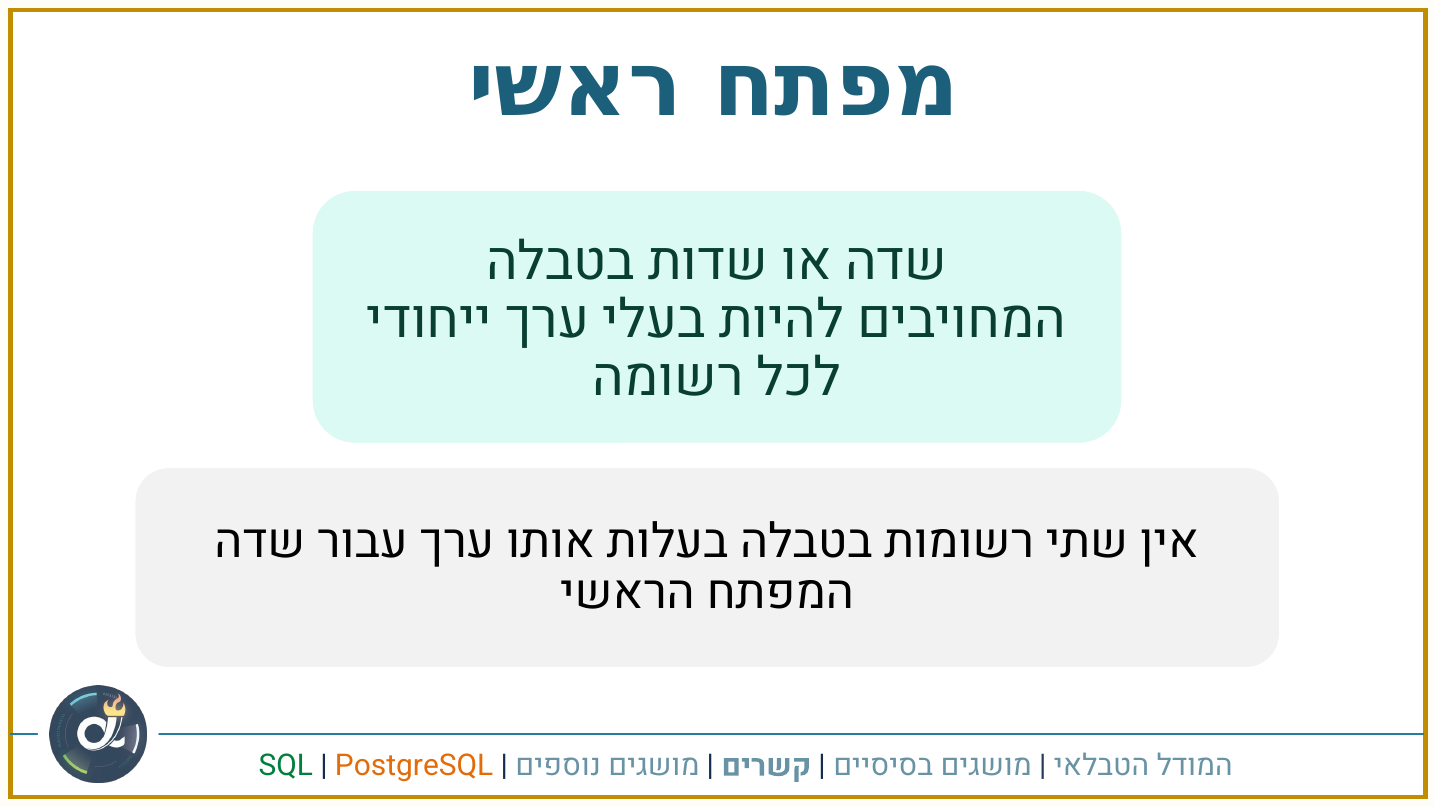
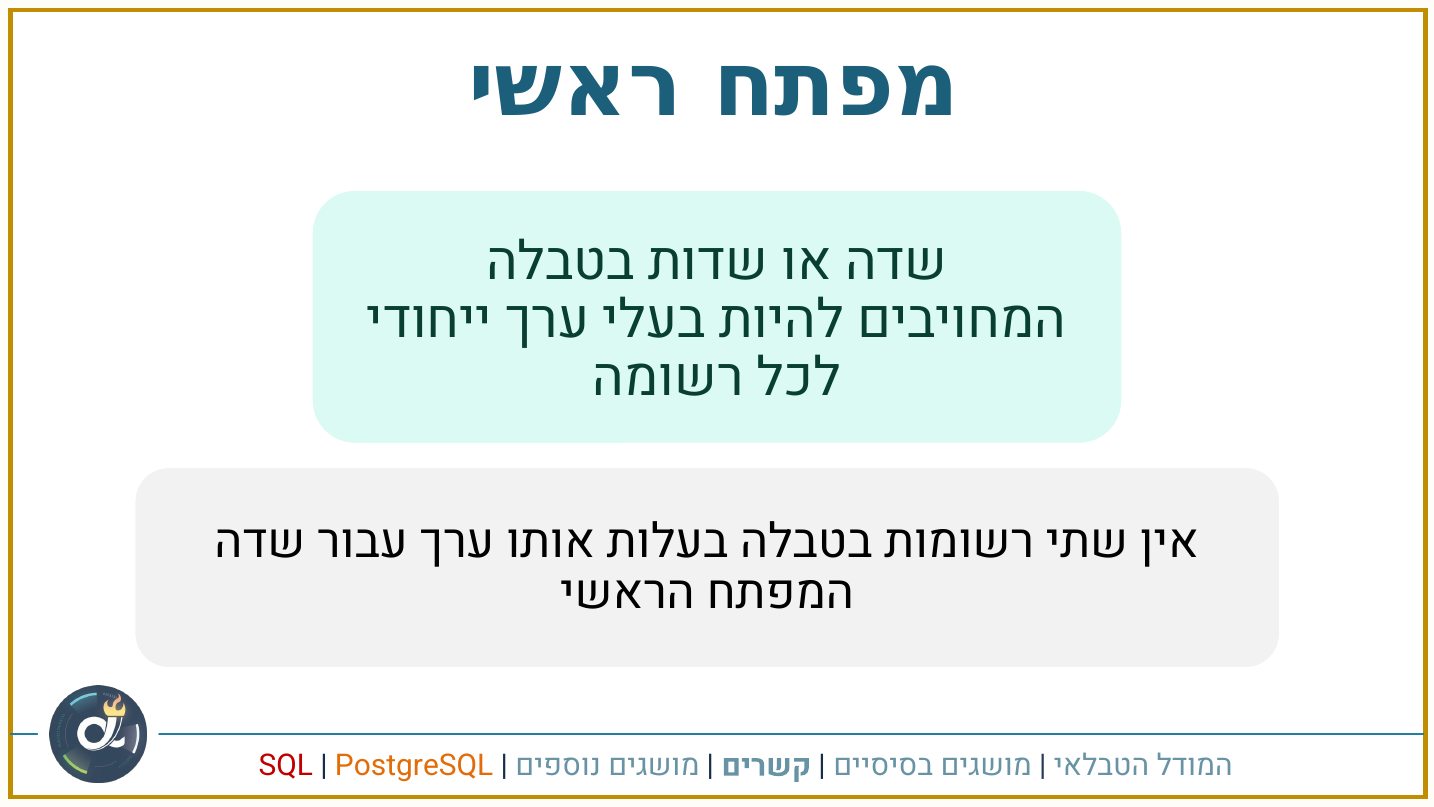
SQL colour: green -> red
